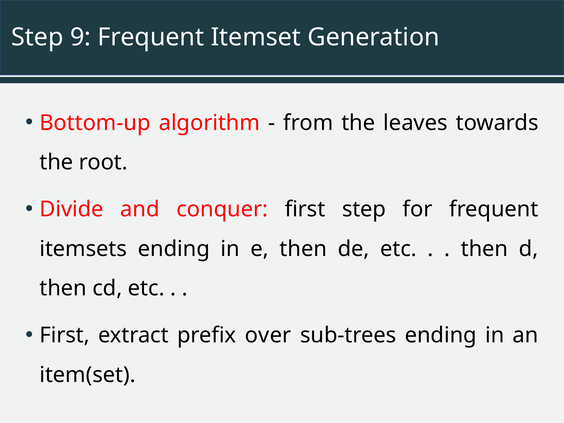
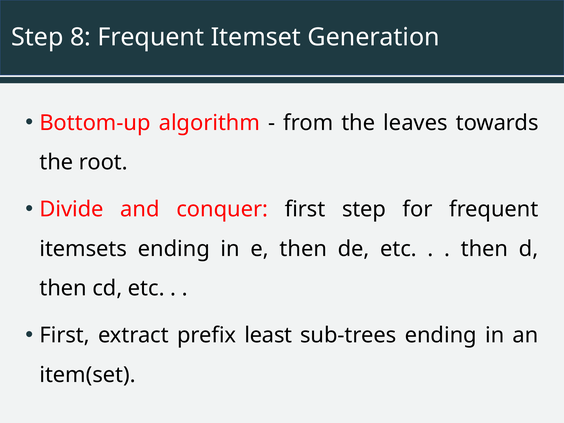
9: 9 -> 8
over: over -> least
